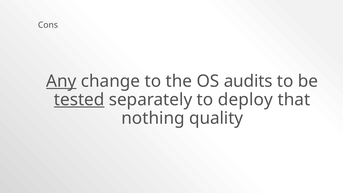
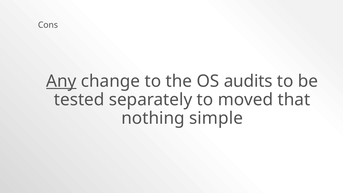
tested underline: present -> none
deploy: deploy -> moved
quality: quality -> simple
